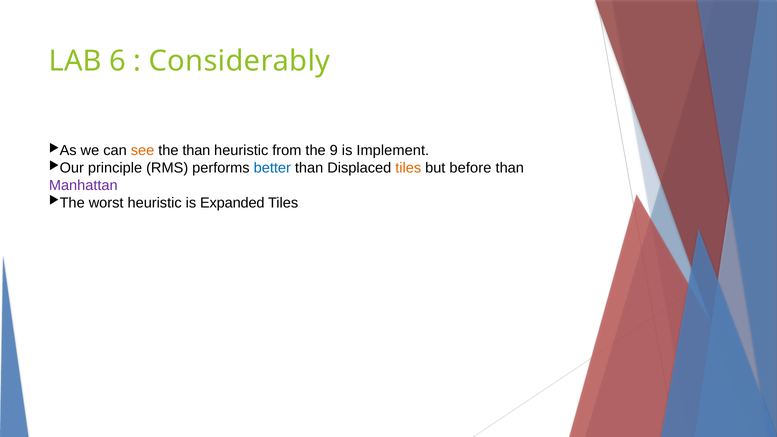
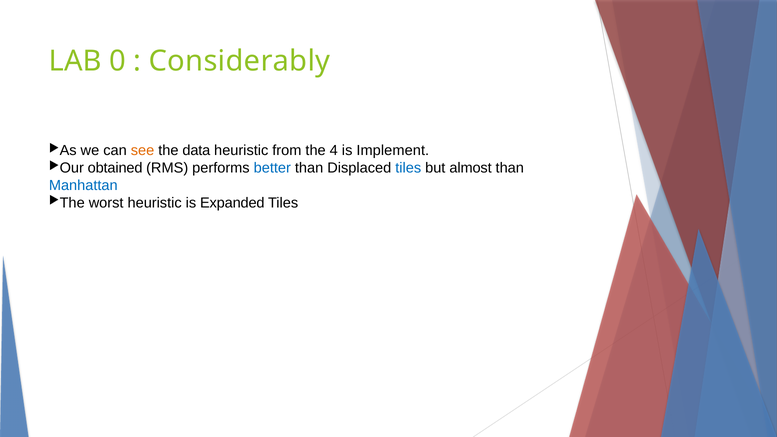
6: 6 -> 0
the than: than -> data
9: 9 -> 4
principle: principle -> obtained
tiles at (408, 168) colour: orange -> blue
before: before -> almost
Manhattan colour: purple -> blue
